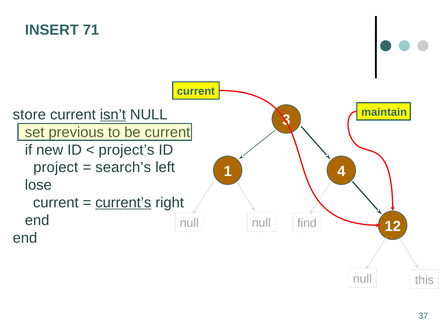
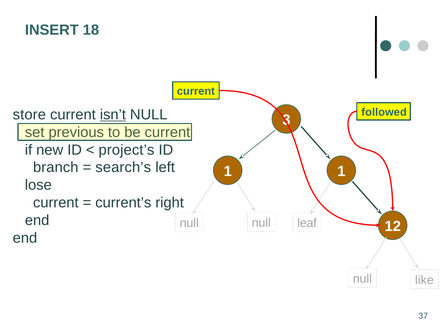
71: 71 -> 18
maintain: maintain -> followed
project: project -> branch
1 4: 4 -> 1
current’s underline: present -> none
find: find -> leaf
this: this -> like
